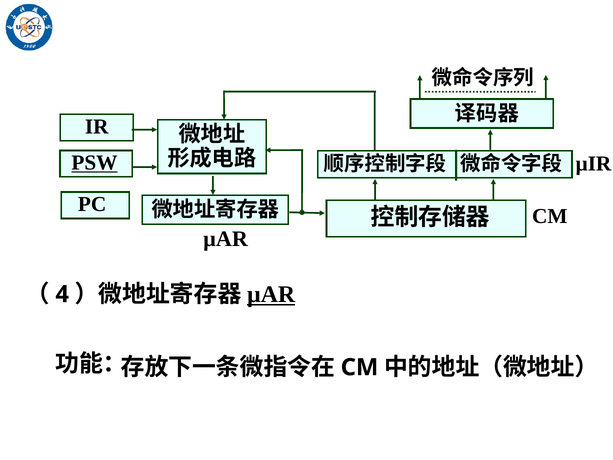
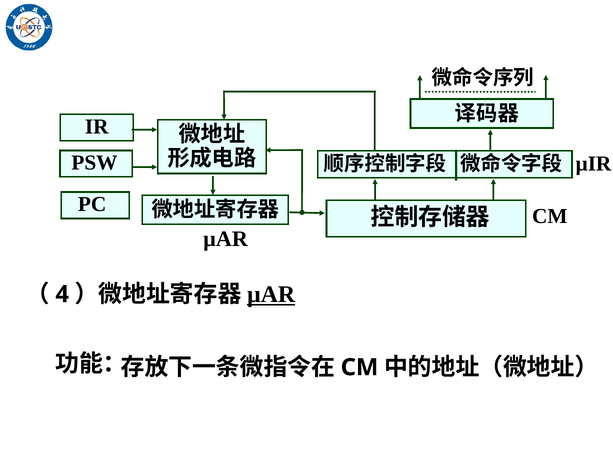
PSW underline: present -> none
